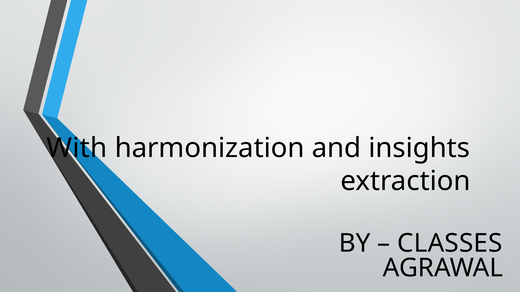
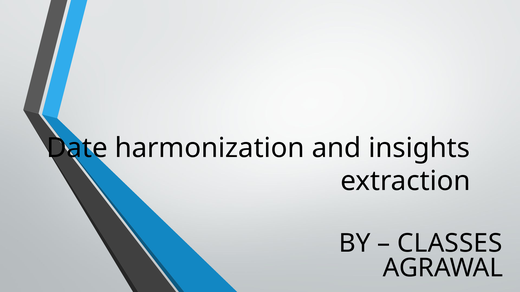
With: With -> Date
